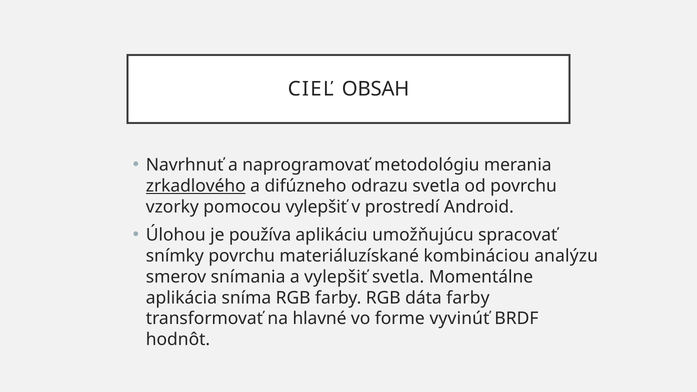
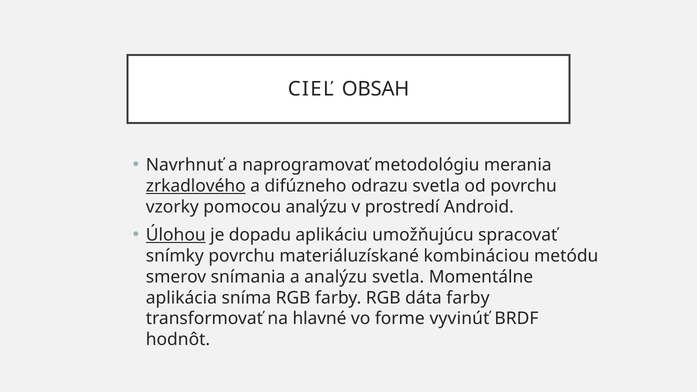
pomocou vylepšiť: vylepšiť -> analýzu
Úlohou underline: none -> present
používa: používa -> dopadu
analýzu: analýzu -> metódu
a vylepšiť: vylepšiť -> analýzu
